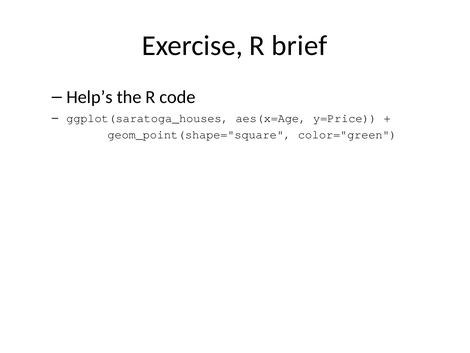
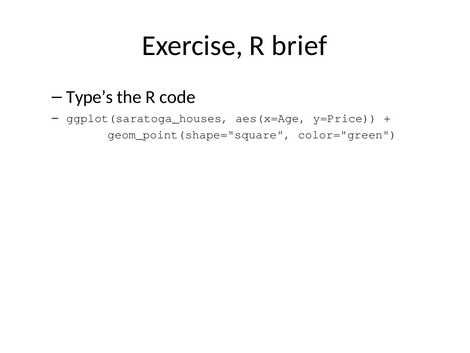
Help’s: Help’s -> Type’s
